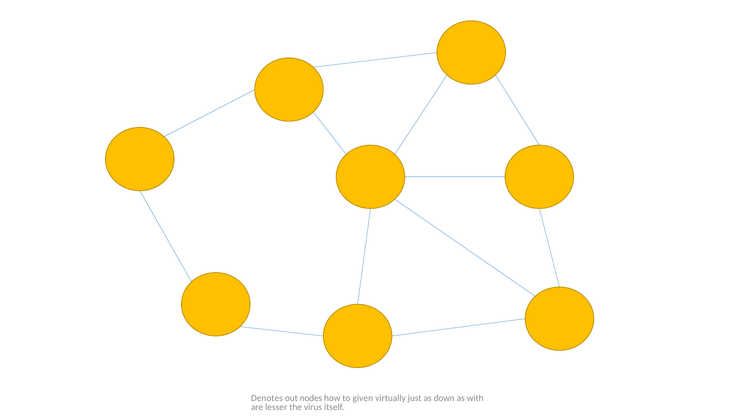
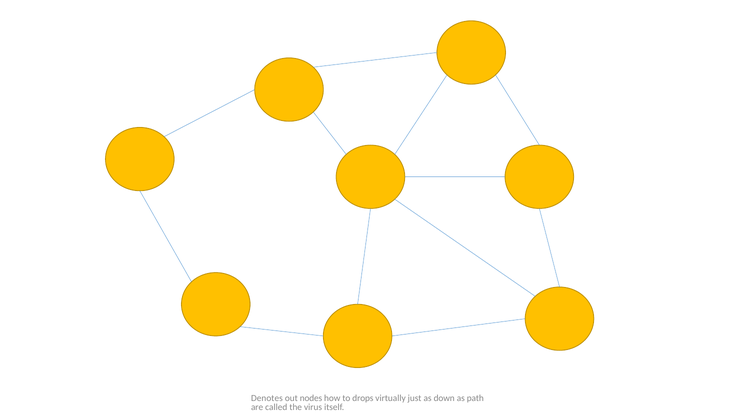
given: given -> drops
with: with -> path
lesser: lesser -> called
